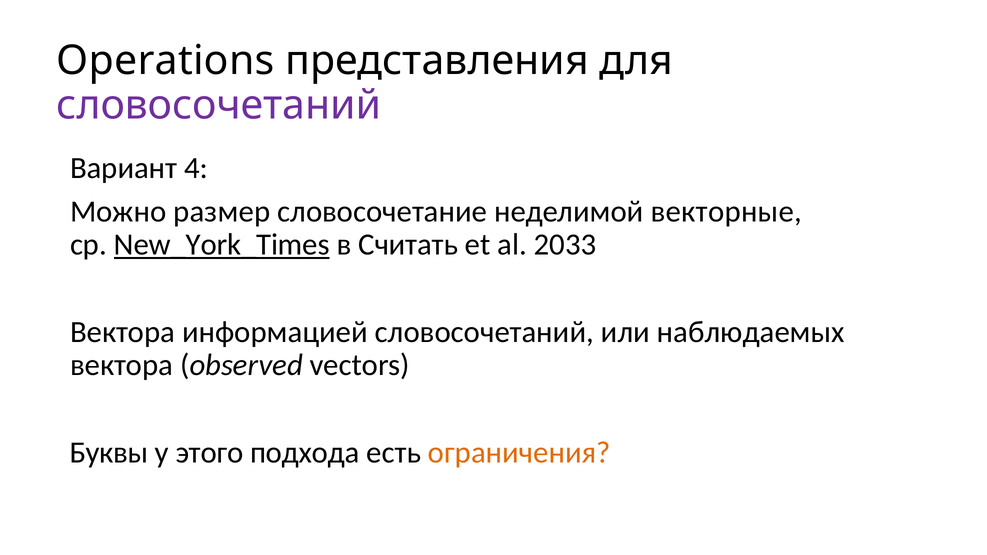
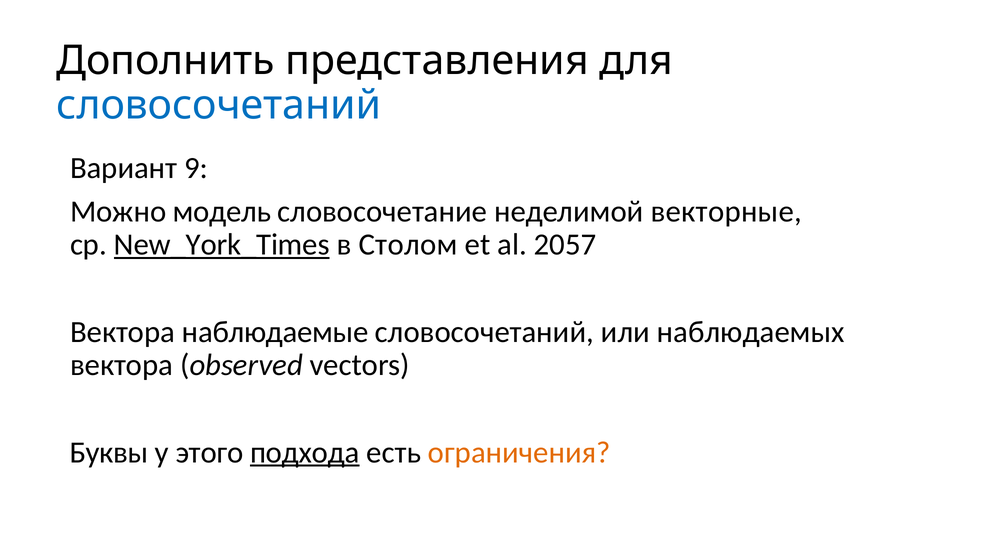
Operations: Operations -> Дополнить
словосочетаний at (219, 105) colour: purple -> blue
4: 4 -> 9
размер: размер -> модель
Считать: Считать -> Столом
2033: 2033 -> 2057
информацией: информацией -> наблюдаемые
подхода underline: none -> present
